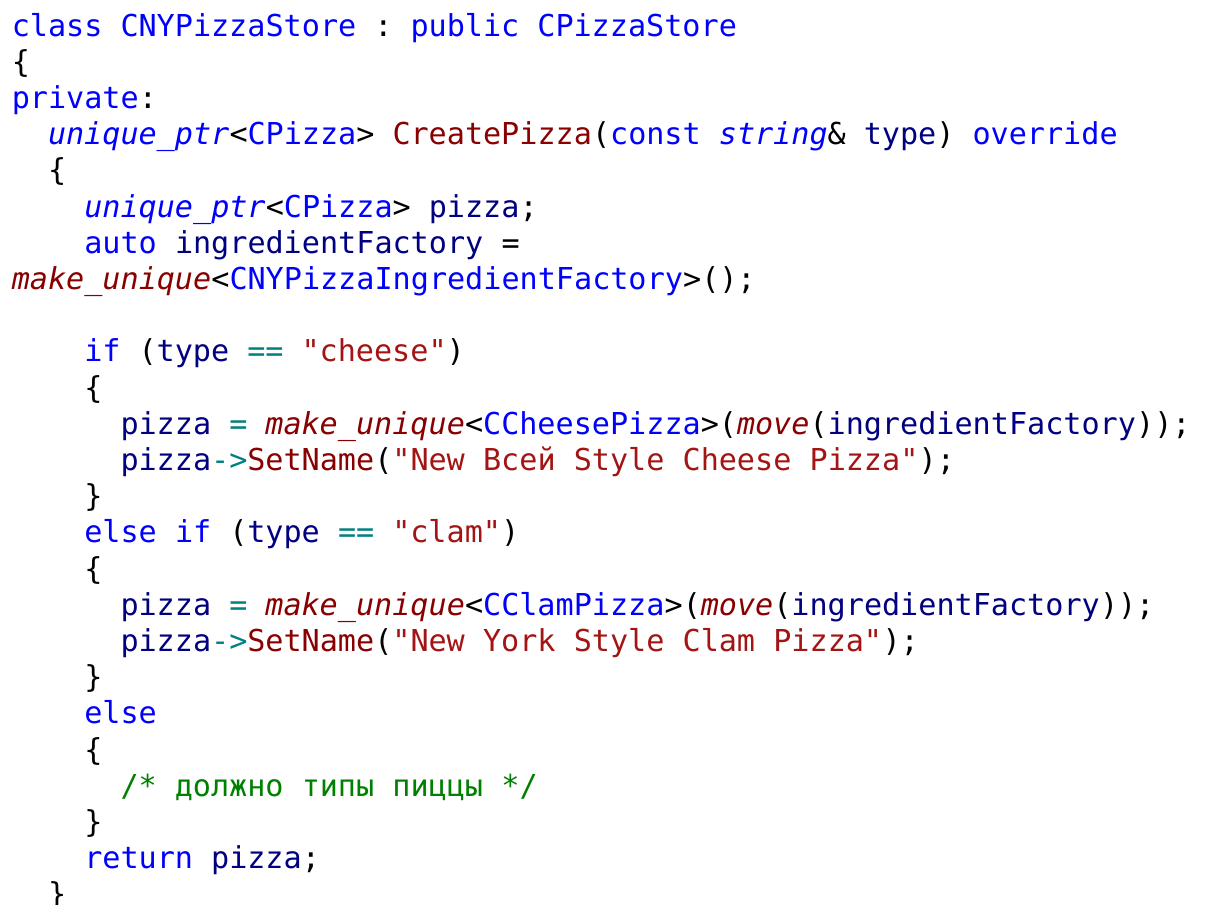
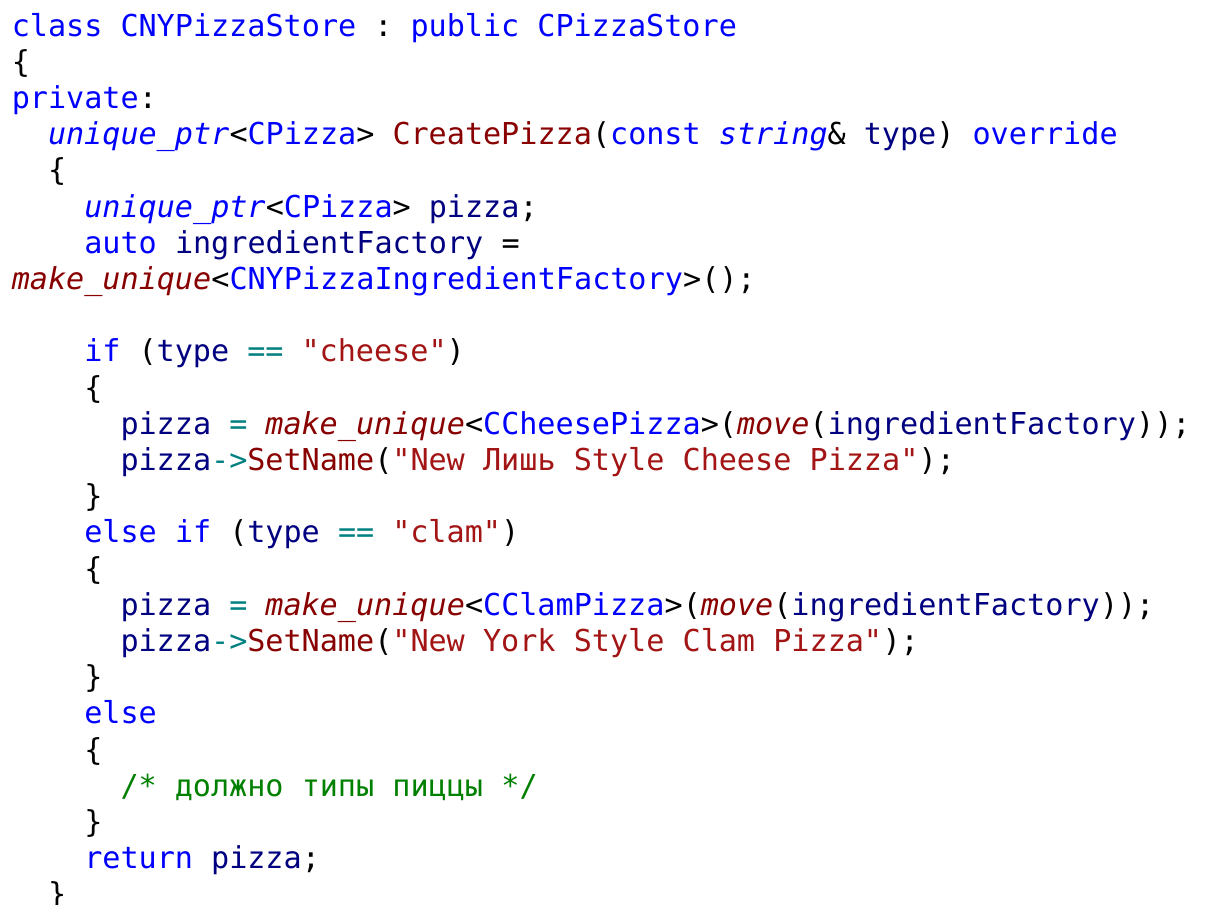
Всей: Всей -> Лишь
